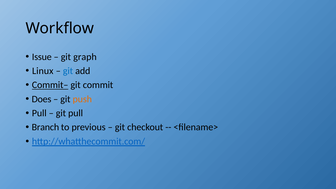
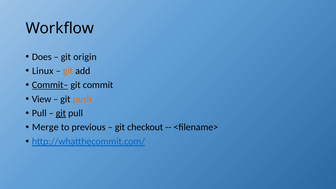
Issue: Issue -> Does
graph: graph -> origin
git at (68, 71) colour: blue -> orange
Does: Does -> View
git at (61, 113) underline: none -> present
Branch: Branch -> Merge
